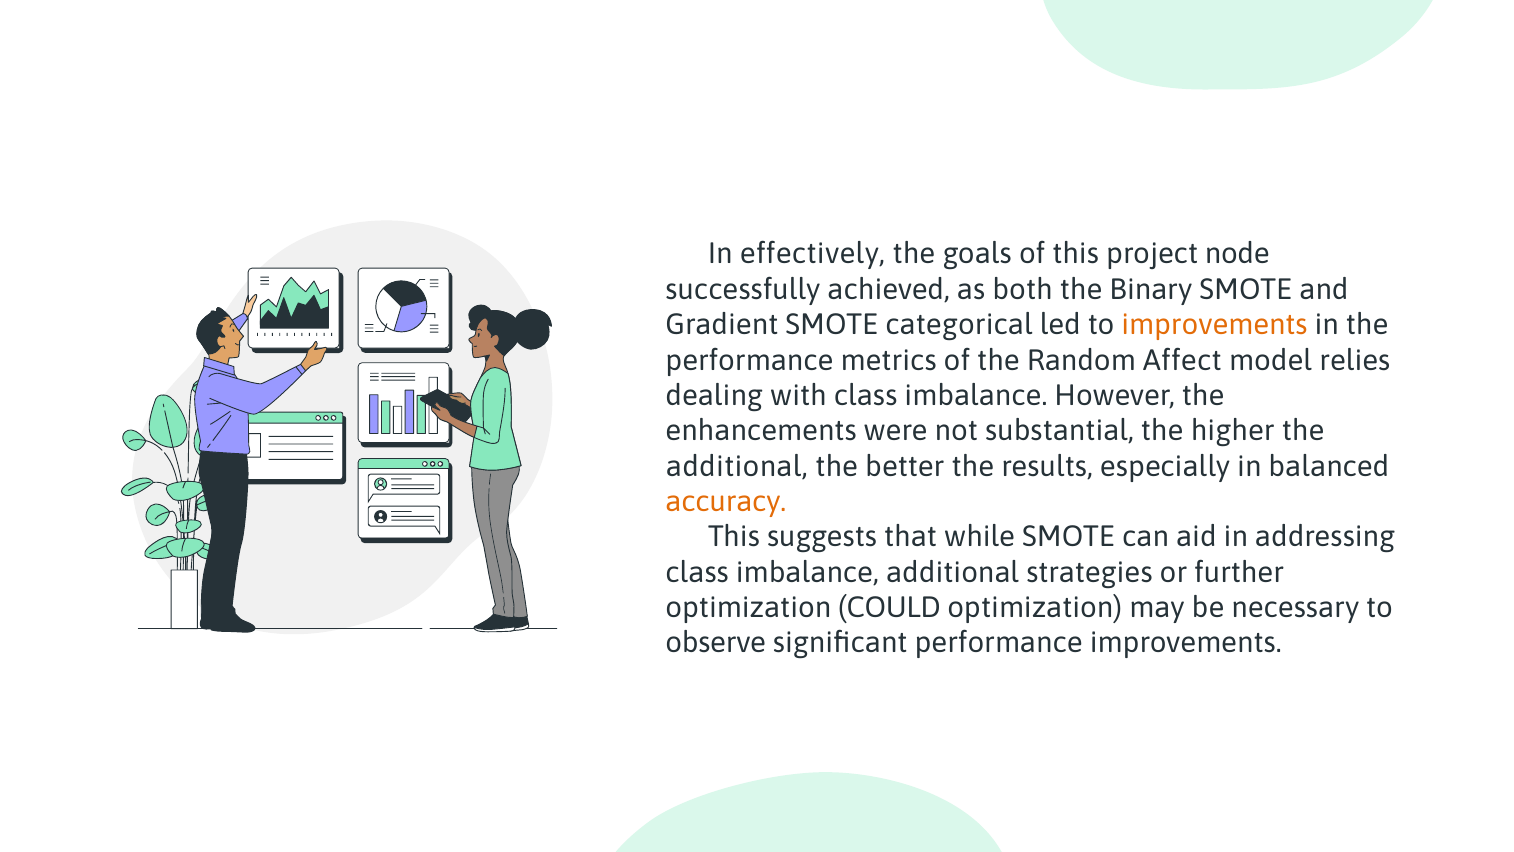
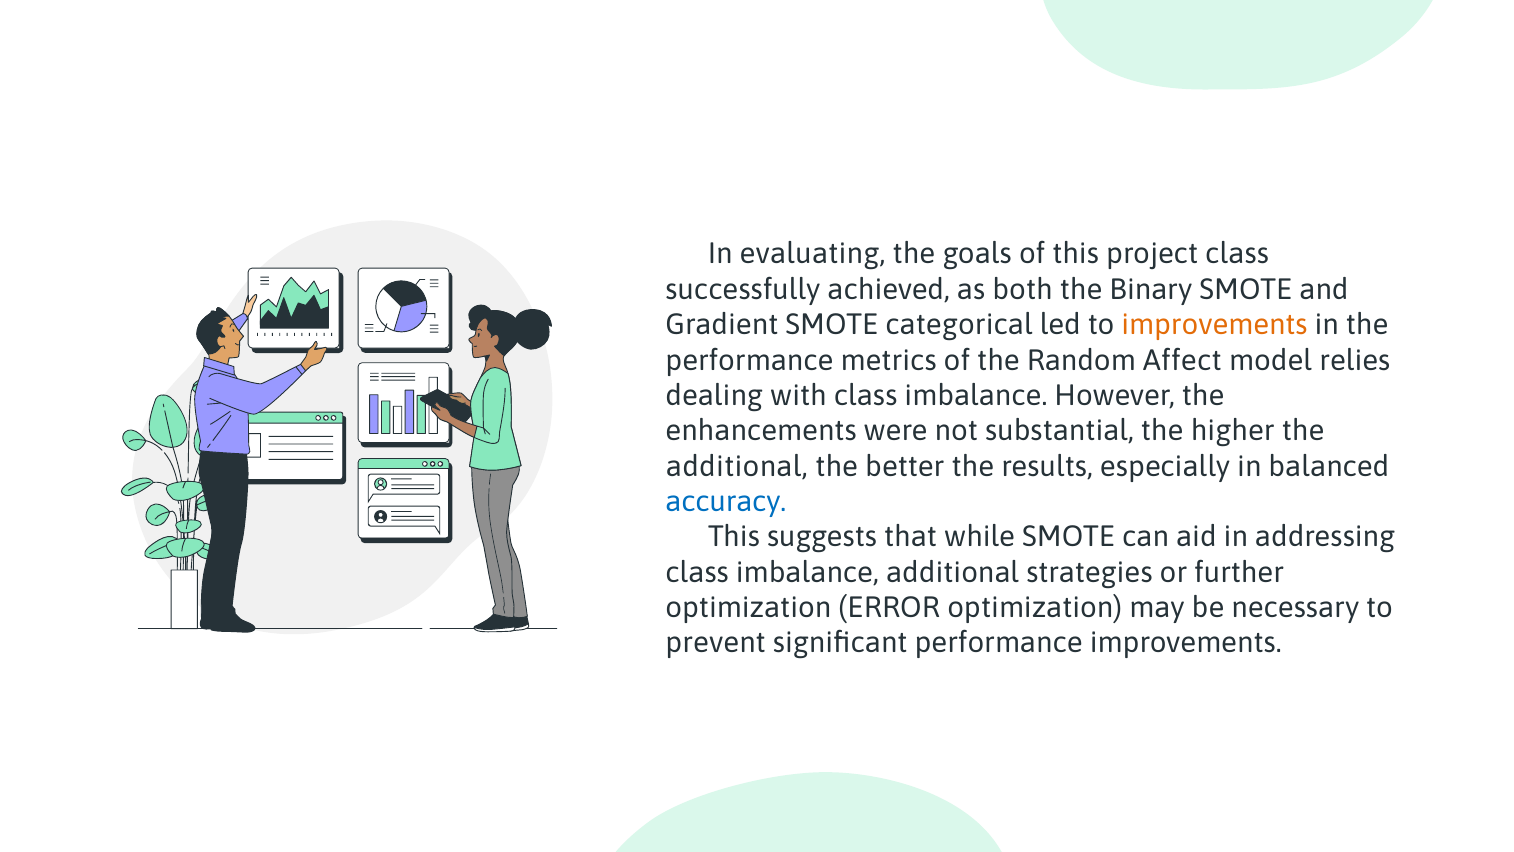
effectively: effectively -> evaluating
project node: node -> class
accuracy colour: orange -> blue
COULD: COULD -> ERROR
observe: observe -> prevent
